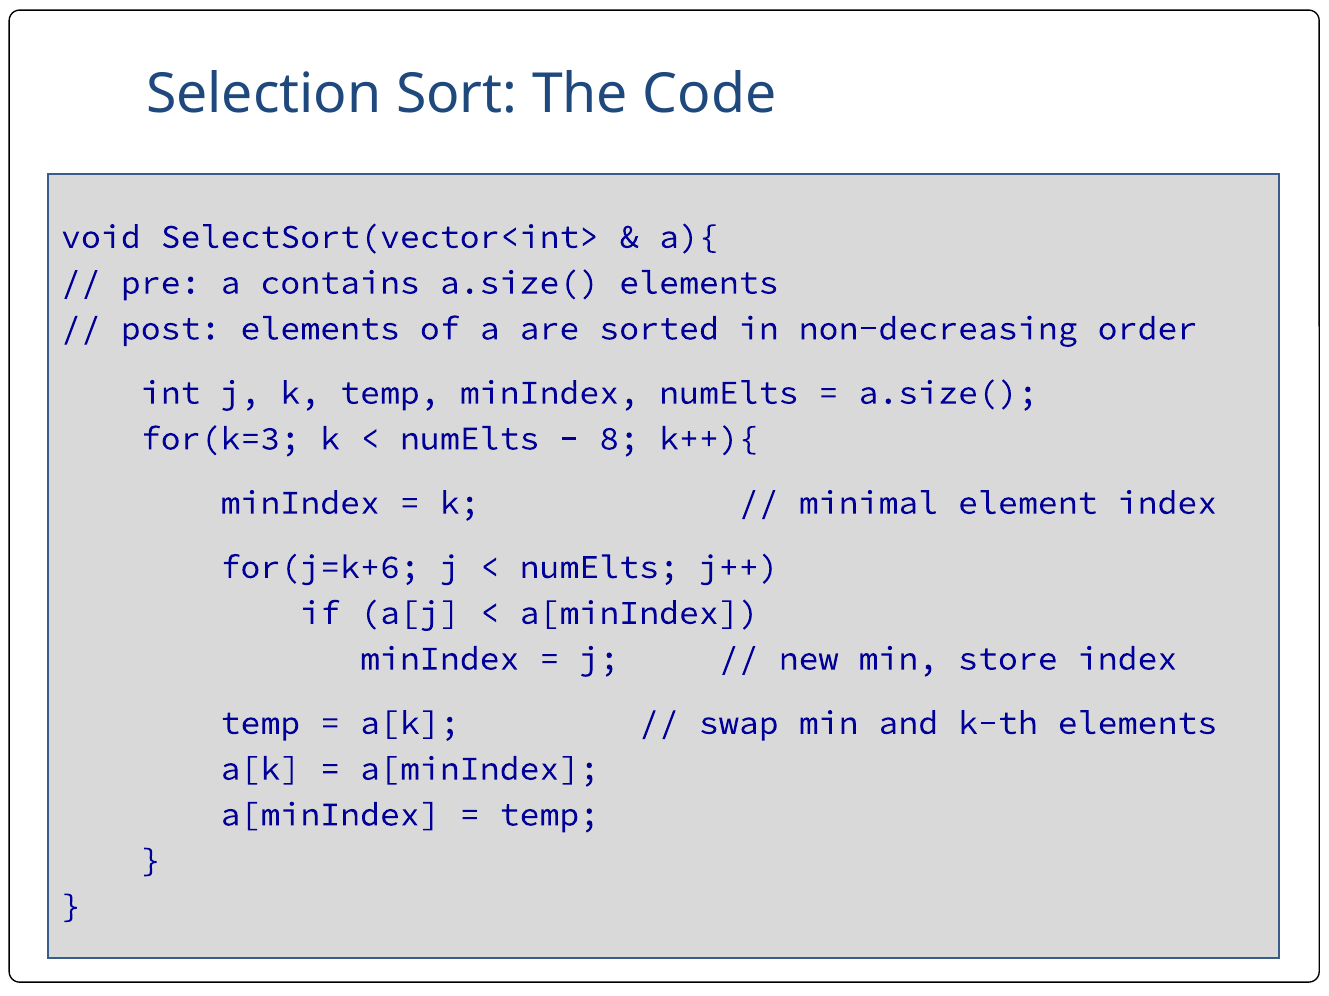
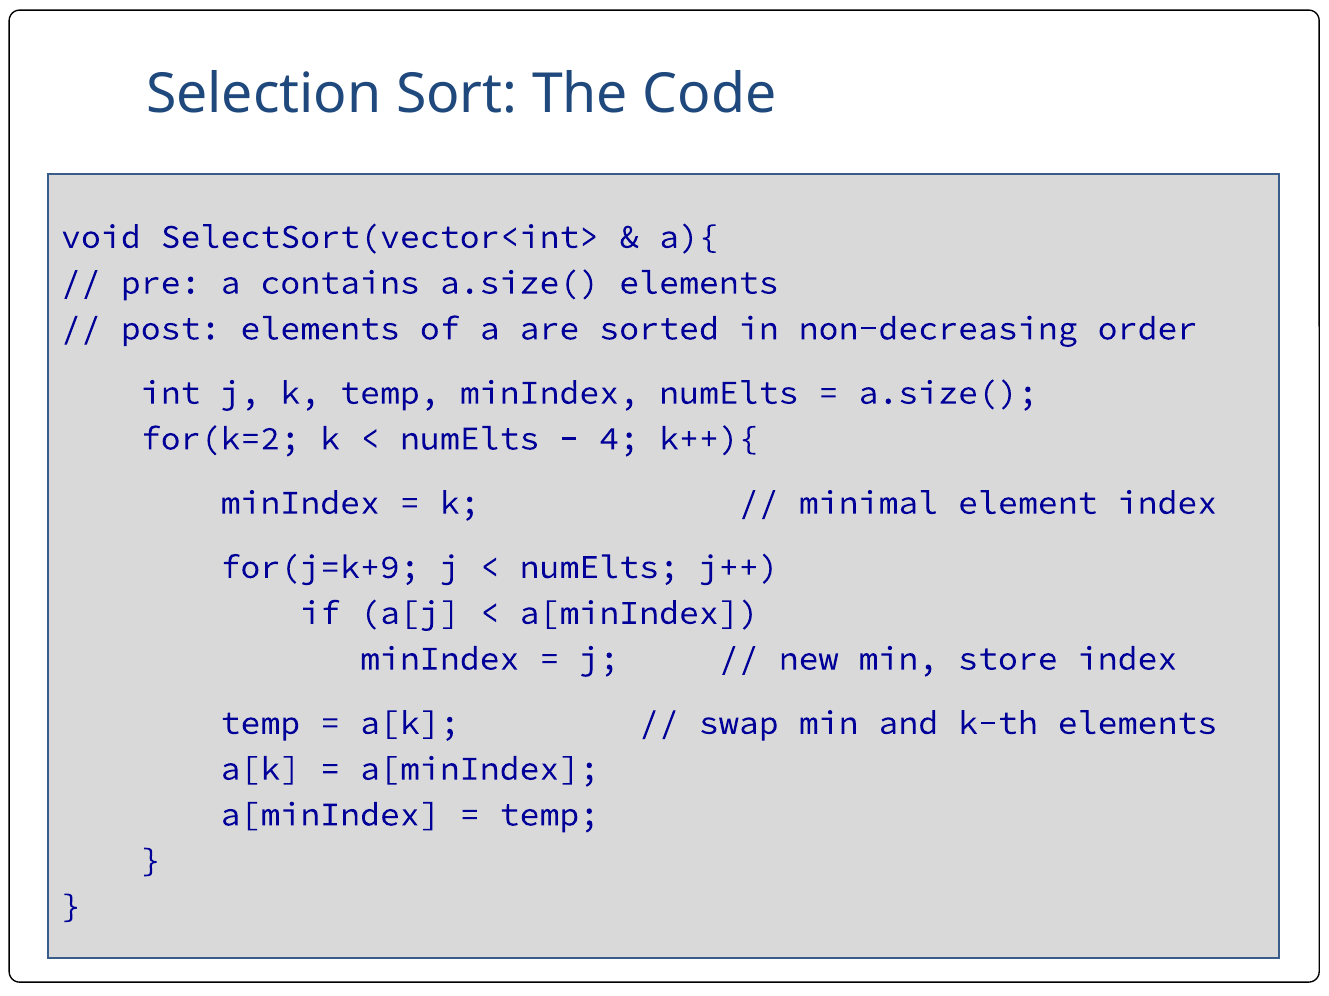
for(k=3: for(k=3 -> for(k=2
8: 8 -> 4
for(j=k+6: for(j=k+6 -> for(j=k+9
